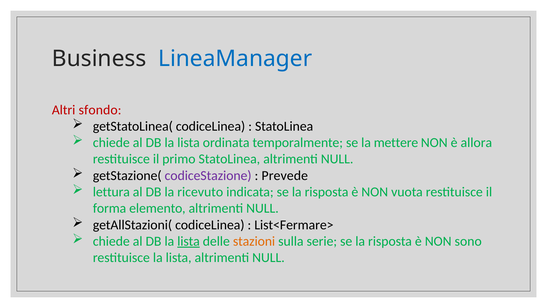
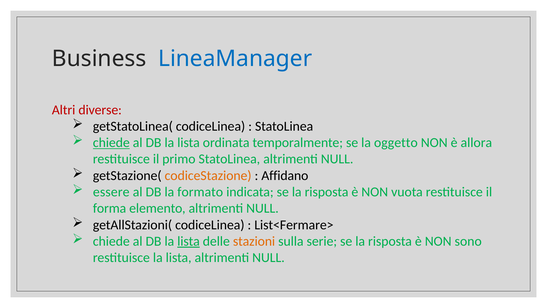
sfondo: sfondo -> diverse
chiede at (111, 143) underline: none -> present
mettere: mettere -> oggetto
codiceStazione colour: purple -> orange
Prevede: Prevede -> Affidano
lettura: lettura -> essere
ricevuto: ricevuto -> formato
